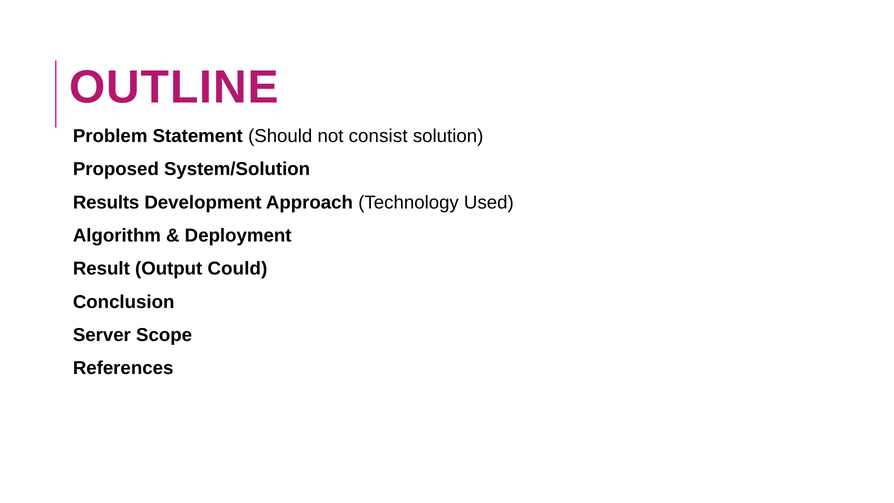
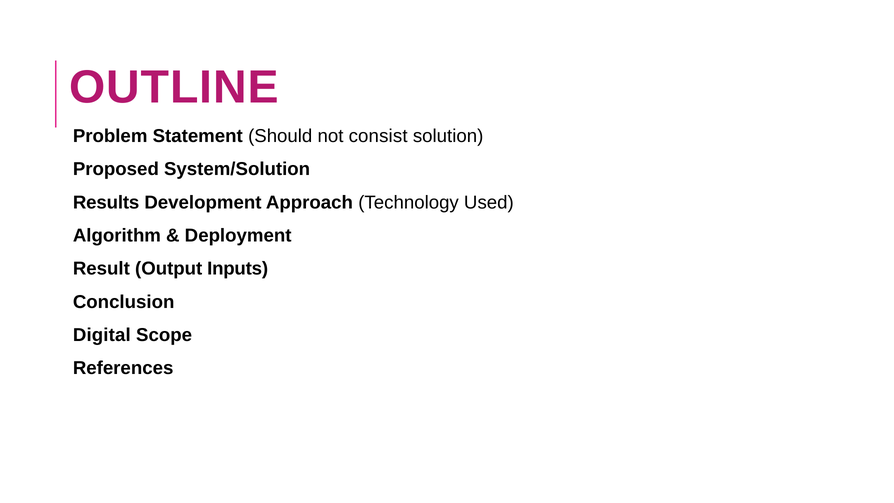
Could: Could -> Inputs
Server: Server -> Digital
